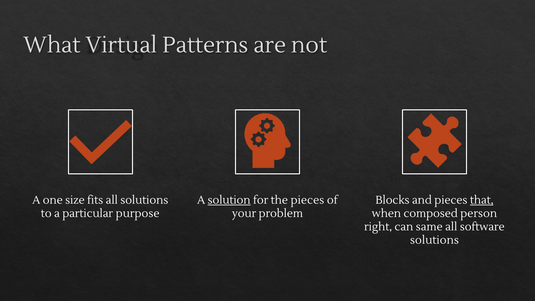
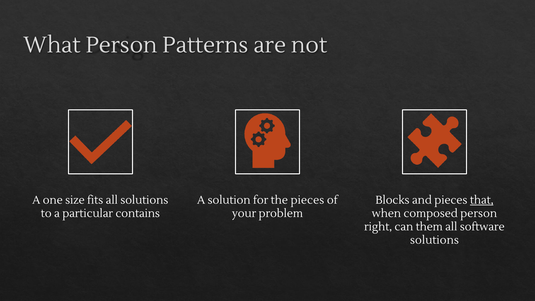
What Virtual: Virtual -> Person
solution underline: present -> none
purpose: purpose -> contains
same: same -> them
